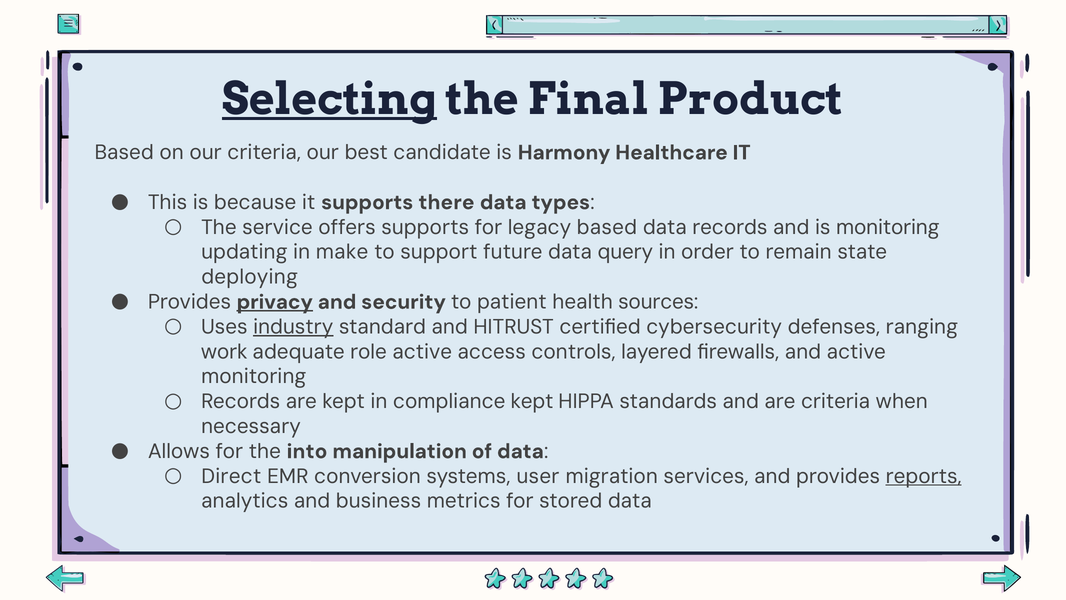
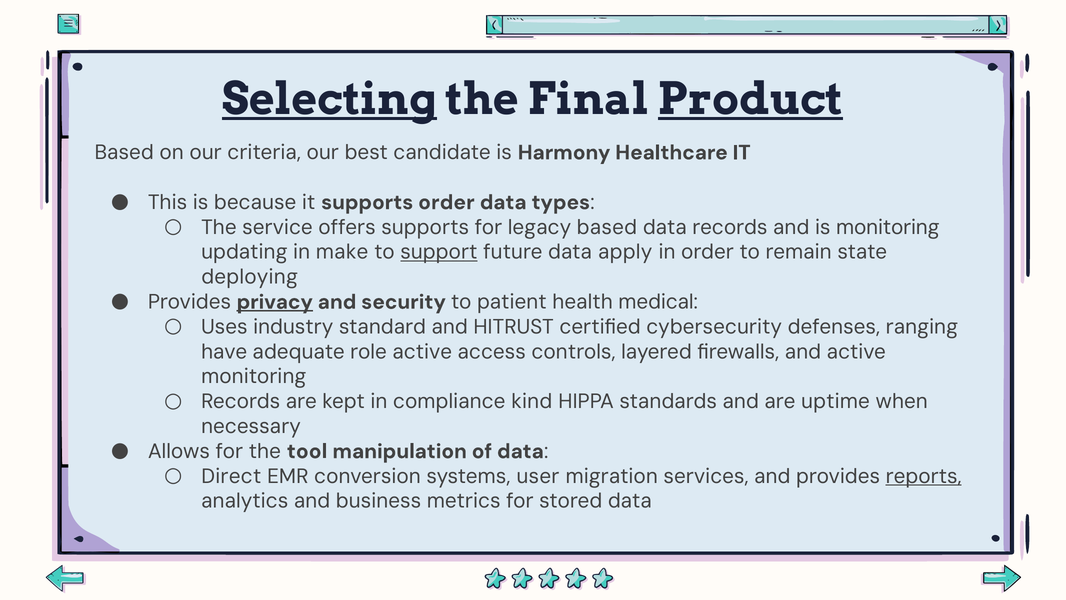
Product underline: none -> present
supports there: there -> order
support underline: none -> present
query: query -> apply
sources: sources -> medical
industry underline: present -> none
work: work -> have
compliance kept: kept -> kind
are criteria: criteria -> uptime
into: into -> tool
